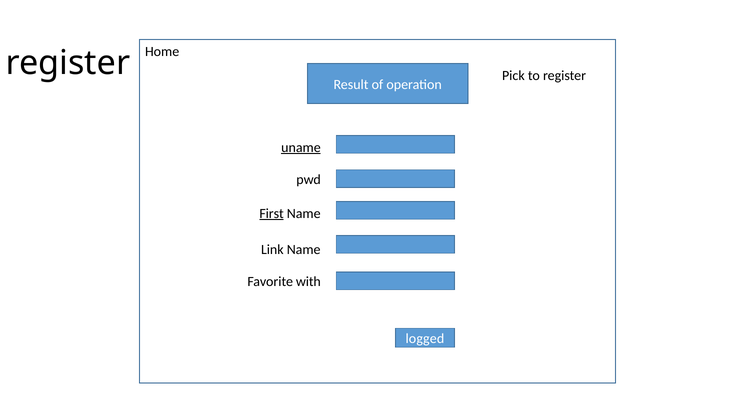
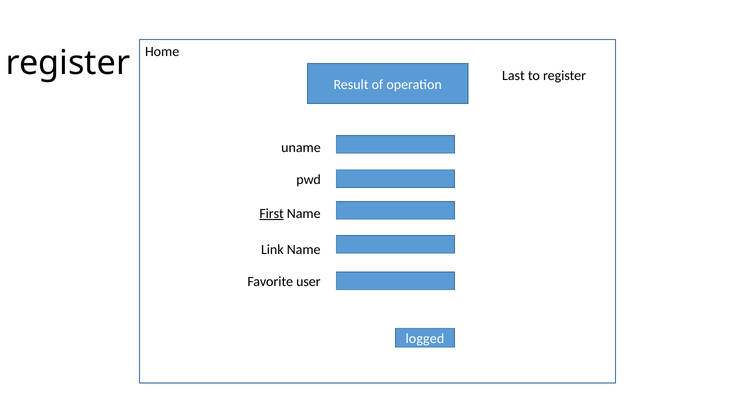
Pick: Pick -> Last
uname underline: present -> none
with: with -> user
